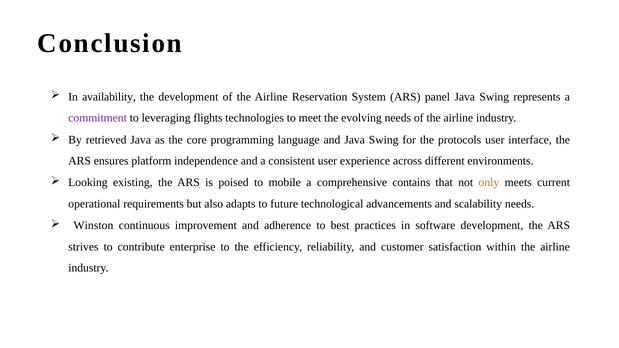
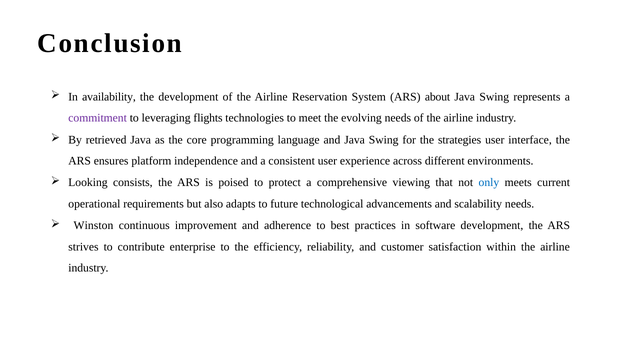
panel: panel -> about
protocols: protocols -> strategies
existing: existing -> consists
mobile: mobile -> protect
contains: contains -> viewing
only colour: orange -> blue
